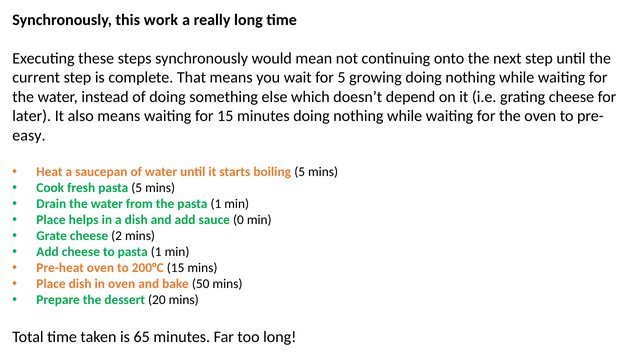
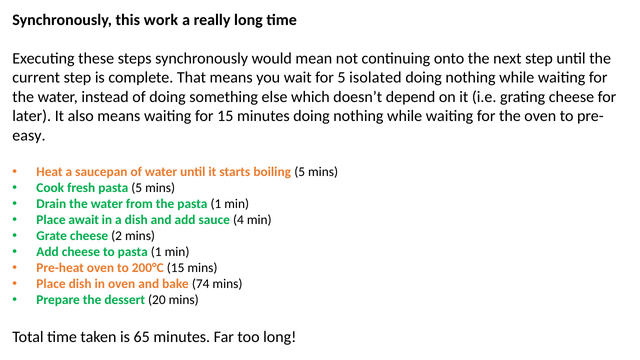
growing: growing -> isolated
helps: helps -> await
0: 0 -> 4
50: 50 -> 74
